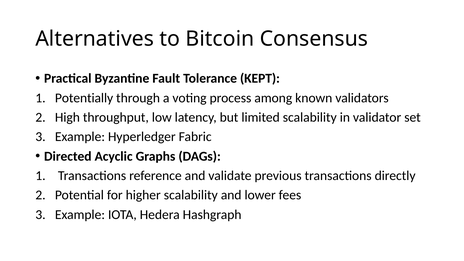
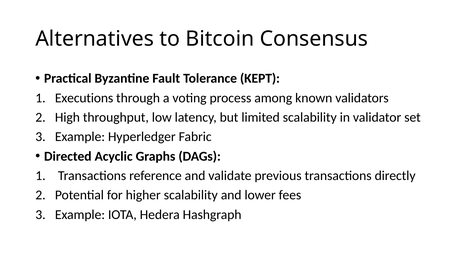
Potentially: Potentially -> Executions
